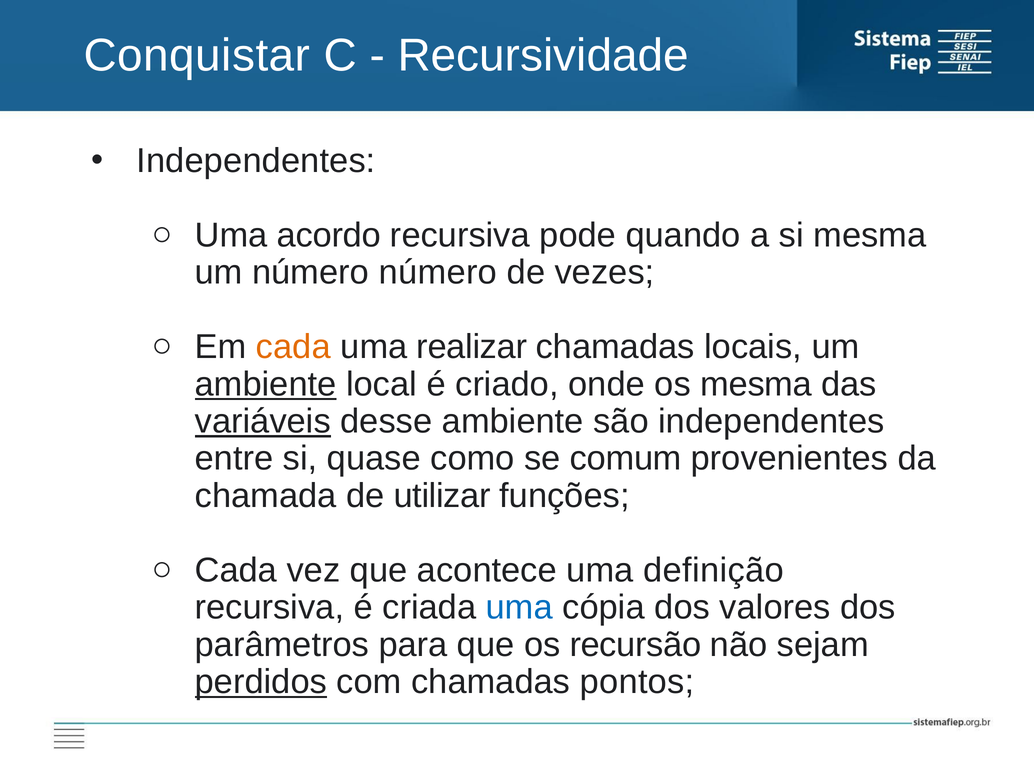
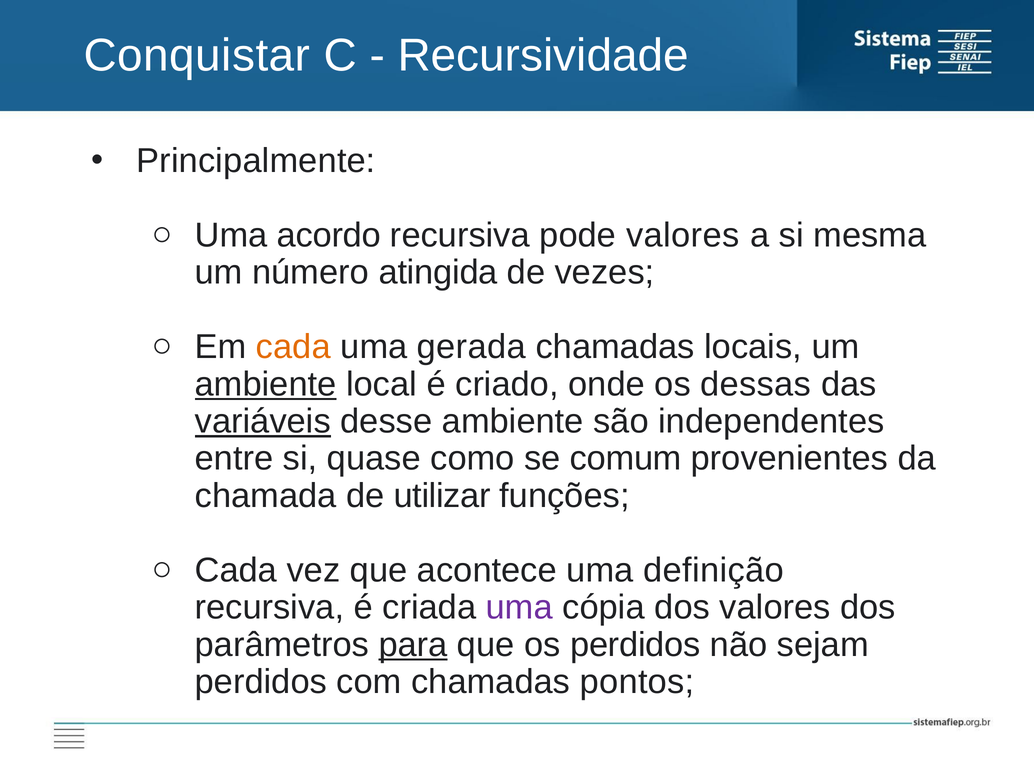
Independentes at (256, 161): Independentes -> Principalmente
pode quando: quando -> valores
número número: número -> atingida
realizar: realizar -> gerada
os mesma: mesma -> dessas
uma at (519, 607) colour: blue -> purple
para underline: none -> present
os recursão: recursão -> perdidos
perdidos at (261, 682) underline: present -> none
